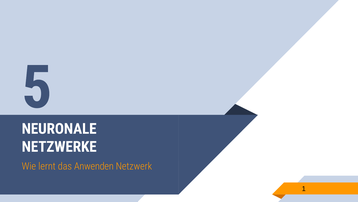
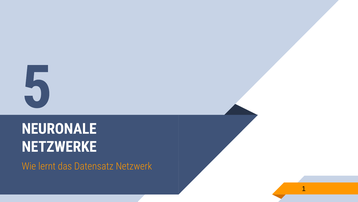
Anwenden: Anwenden -> Datensatz
